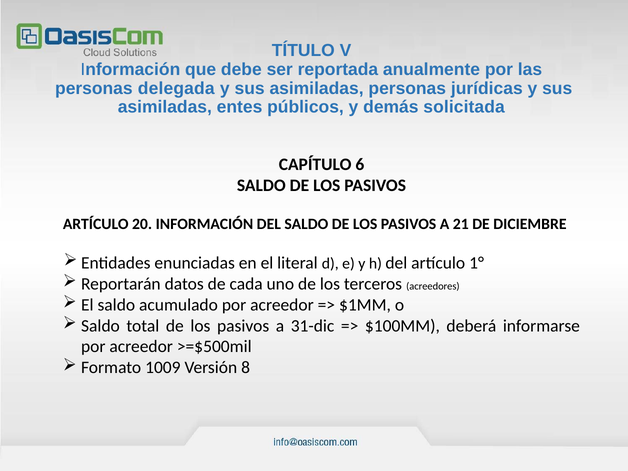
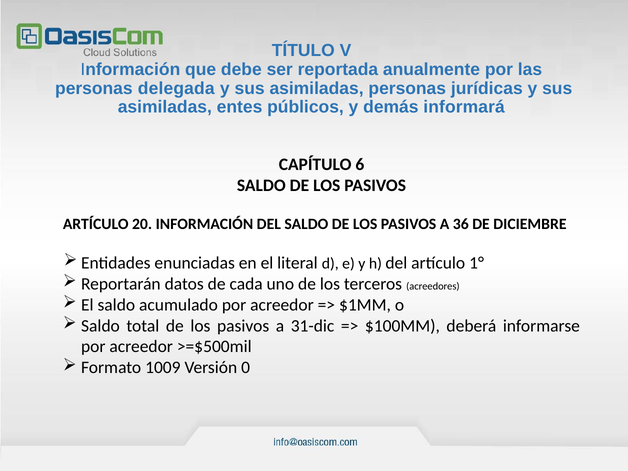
solicitada: solicitada -> informará
21: 21 -> 36
8: 8 -> 0
